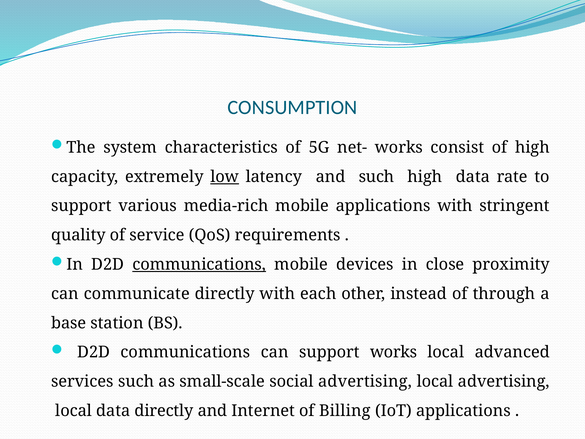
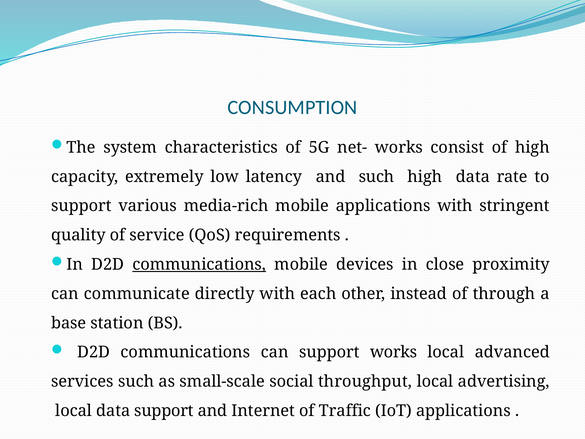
low underline: present -> none
social advertising: advertising -> throughput
data directly: directly -> support
Billing: Billing -> Traffic
